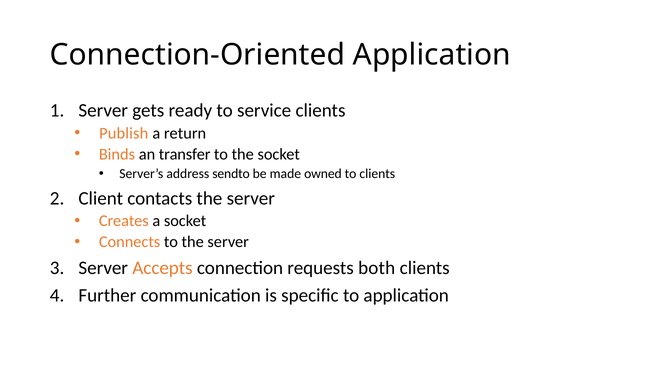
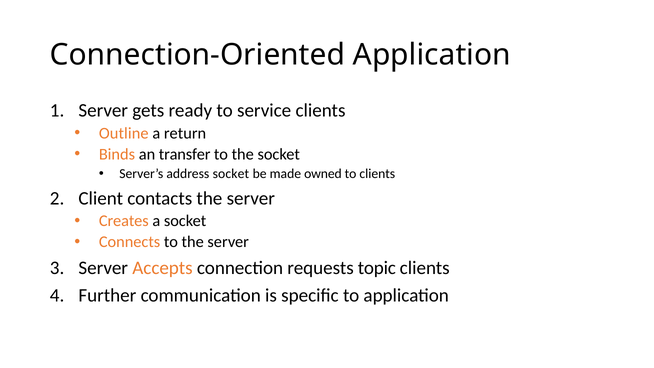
Publish: Publish -> Outline
address sendto: sendto -> socket
both: both -> topic
